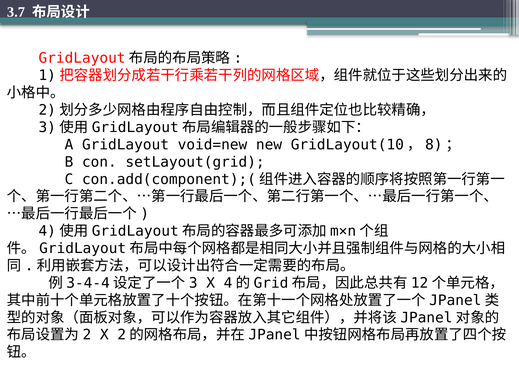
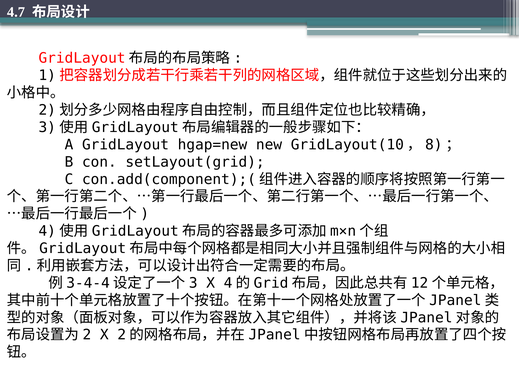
3.7: 3.7 -> 4.7
void=new: void=new -> hgap=new
